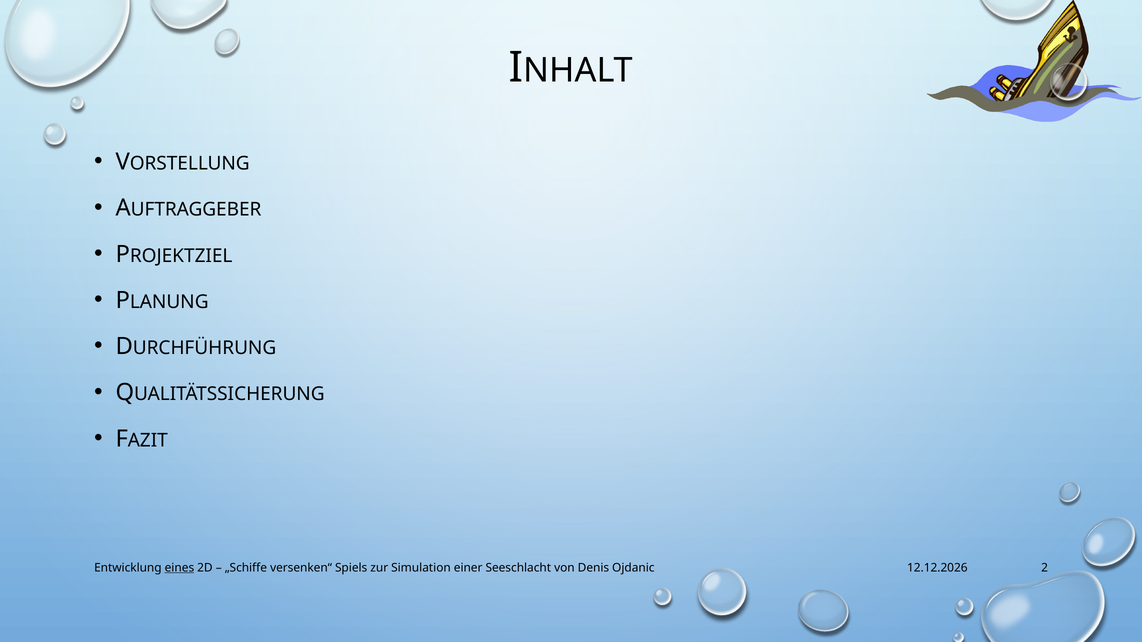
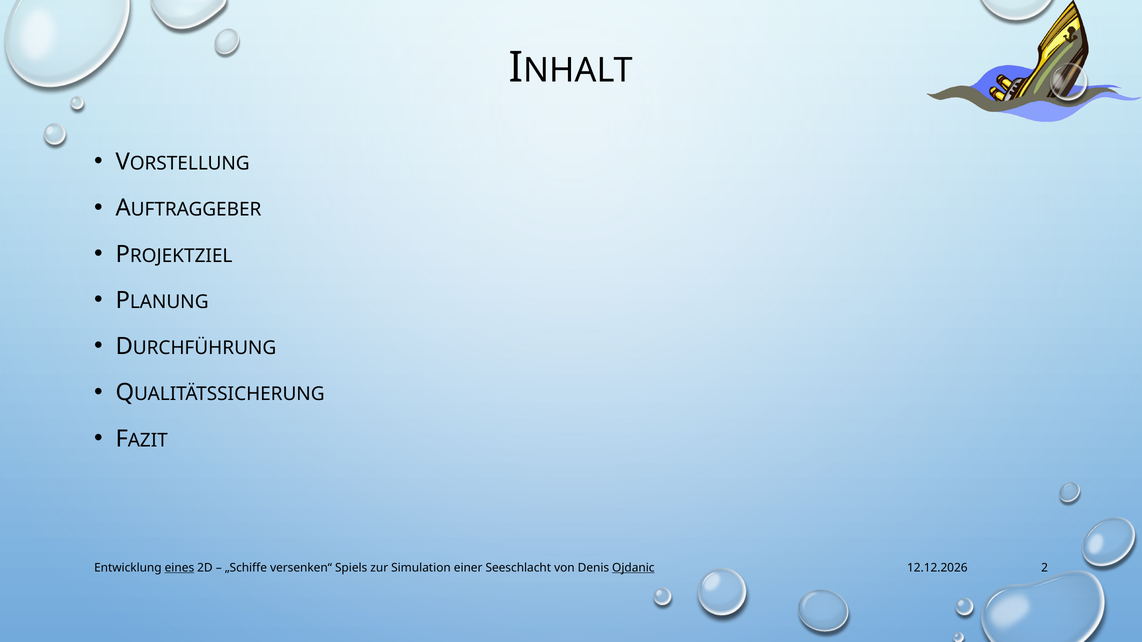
Ojdanic underline: none -> present
